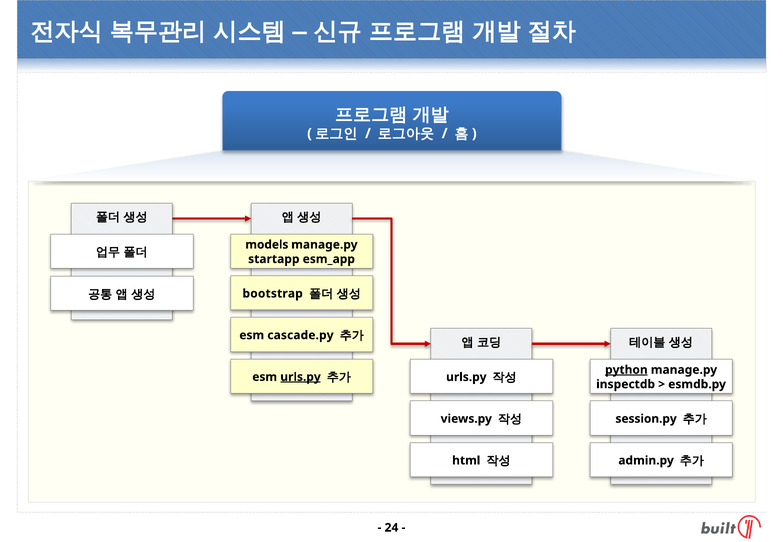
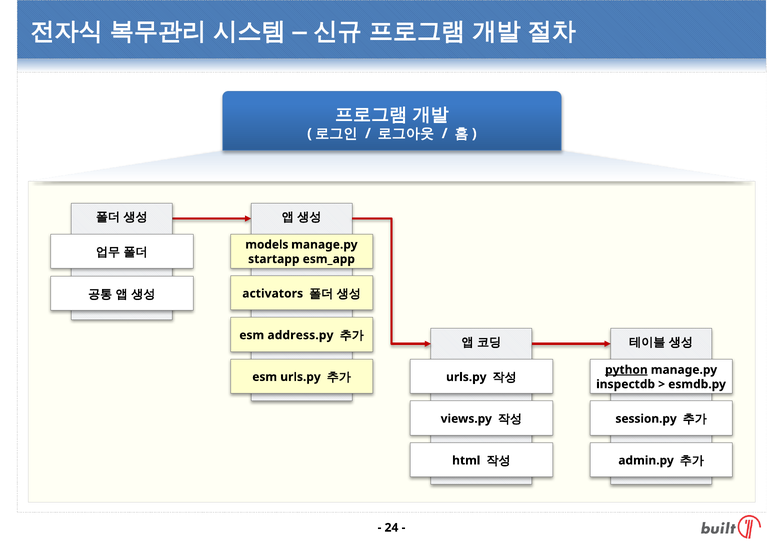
bootstrap: bootstrap -> activators
cascade.py: cascade.py -> address.py
urls.py at (301, 377) underline: present -> none
